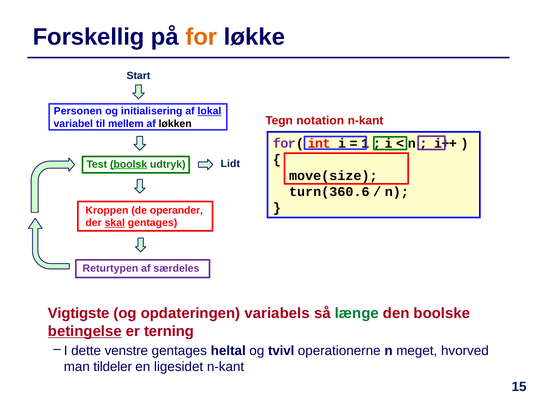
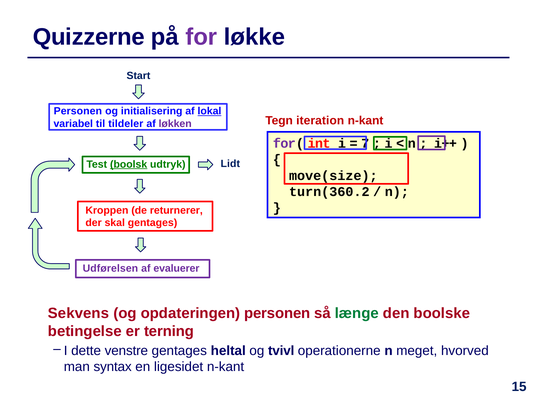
Forskellig: Forskellig -> Quizzerne
for colour: orange -> purple
notation: notation -> iteration
mellem: mellem -> tildeler
løkken colour: black -> purple
1: 1 -> 7
turn(360.6: turn(360.6 -> turn(360.2
operander: operander -> returnerer
skal underline: present -> none
Returtypen: Returtypen -> Udførelsen
særdeles: særdeles -> evaluerer
Vigtigste: Vigtigste -> Sekvens
opdateringen variabels: variabels -> personen
betingelse underline: present -> none
tildeler: tildeler -> syntax
